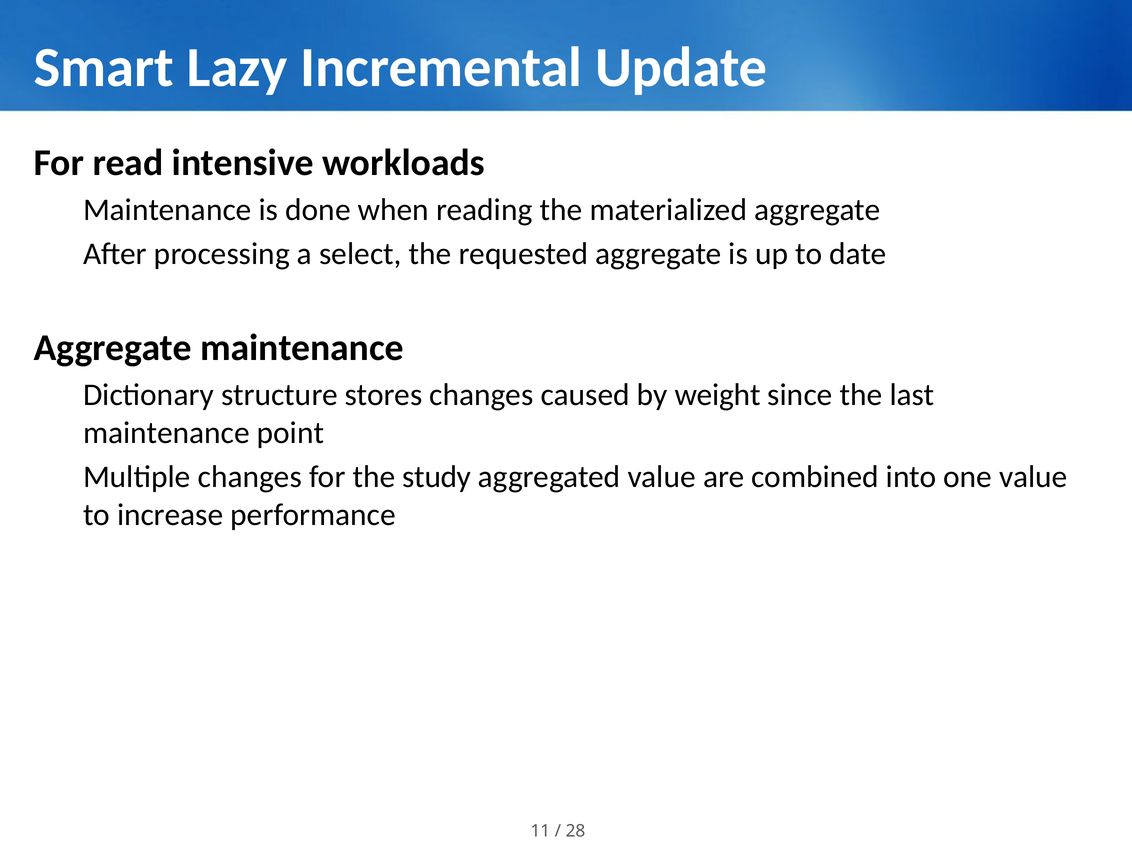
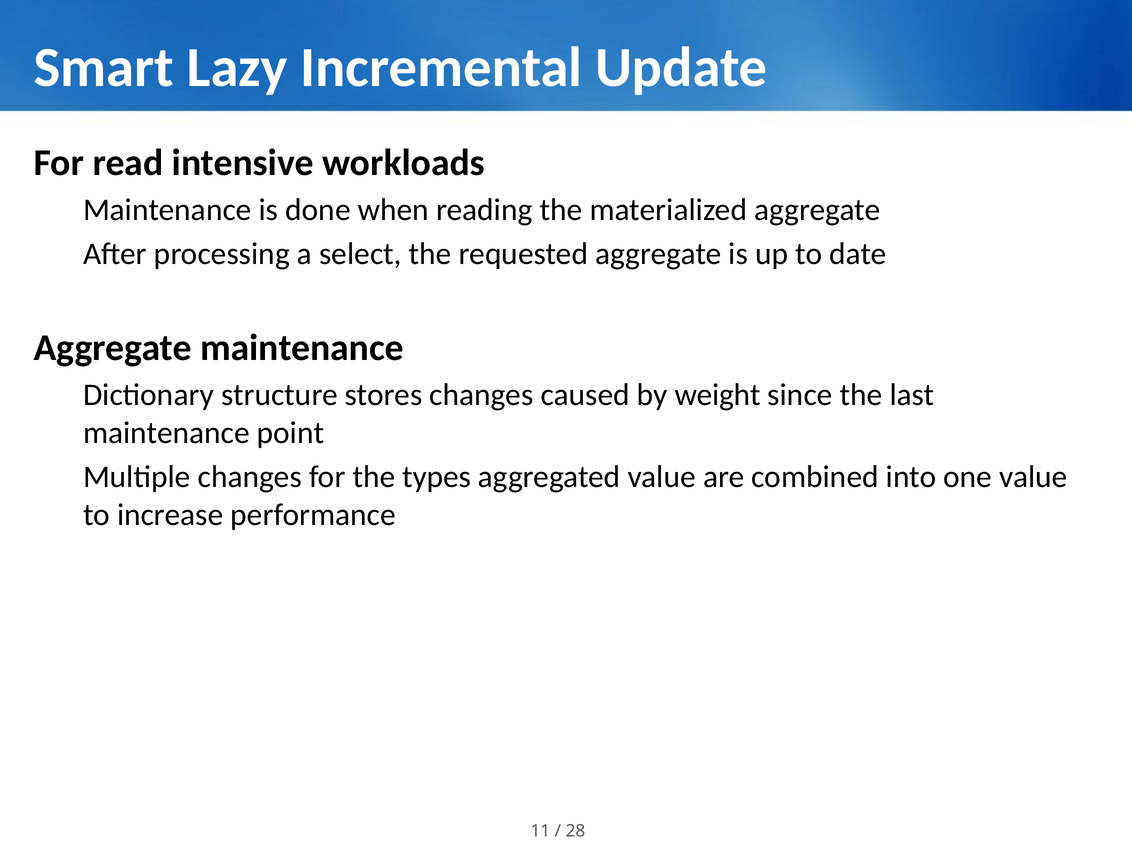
study: study -> types
